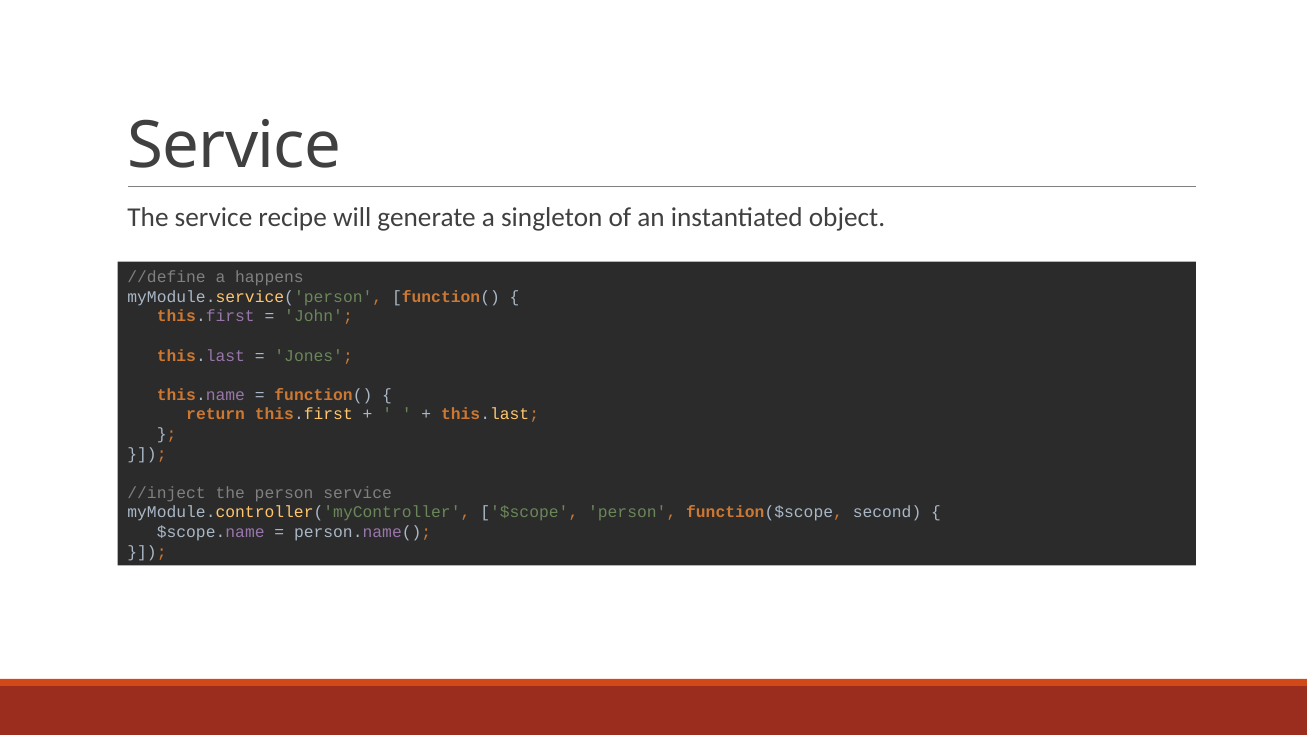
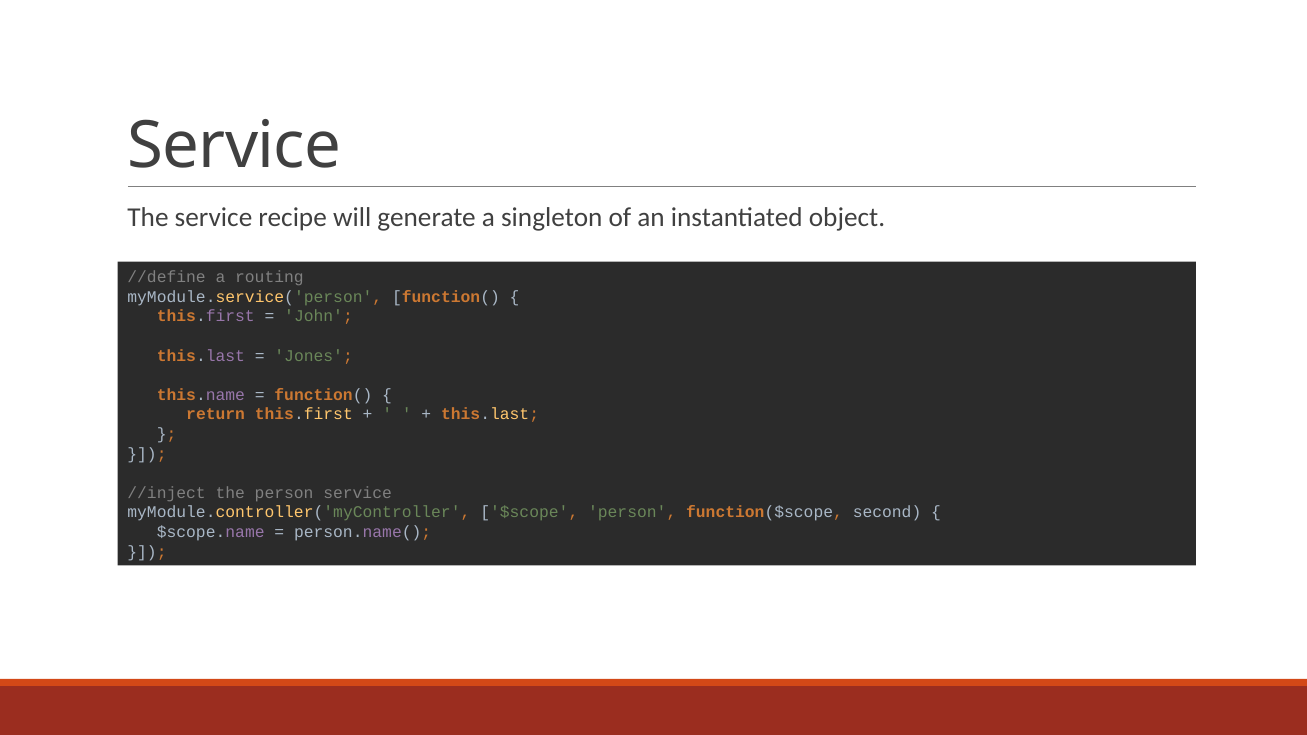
happens: happens -> routing
